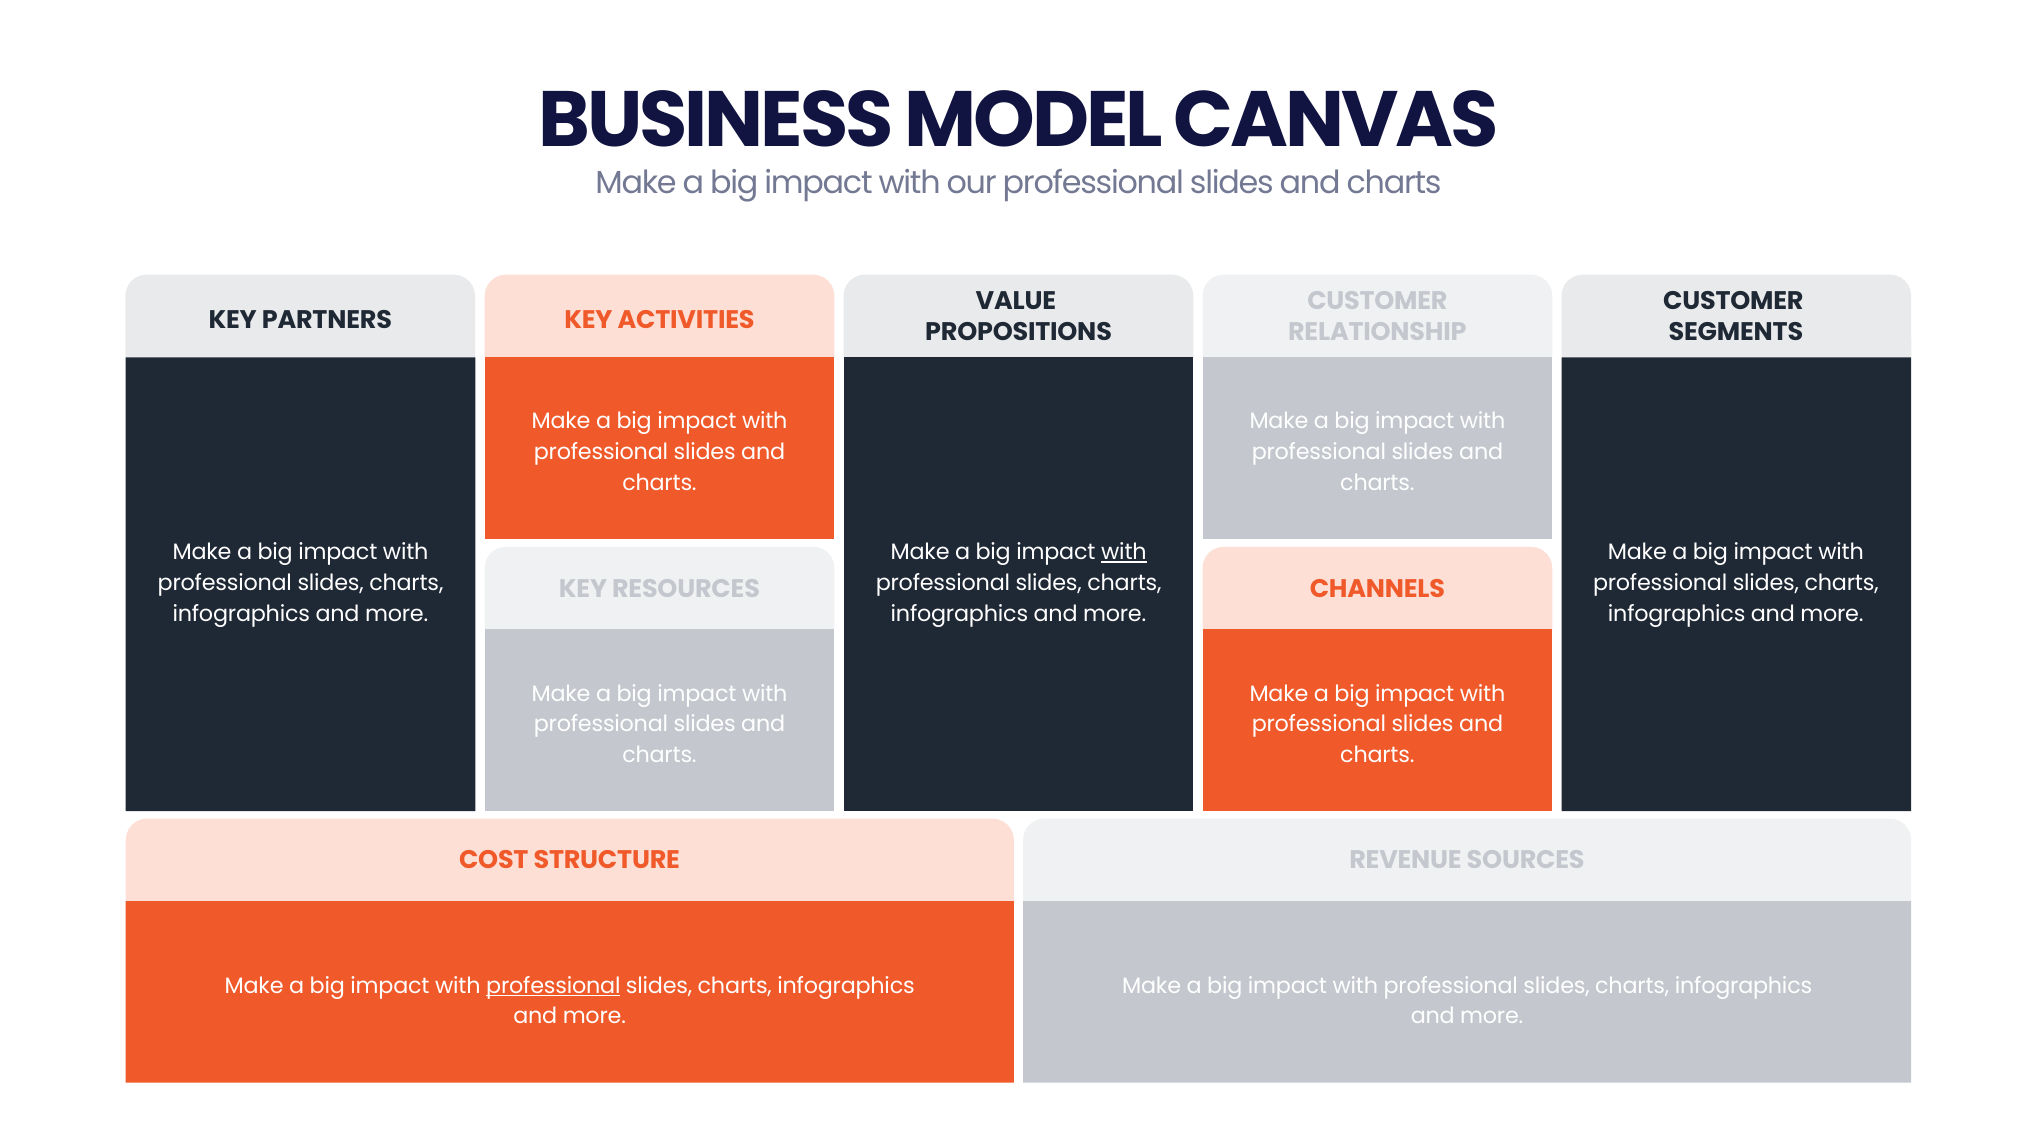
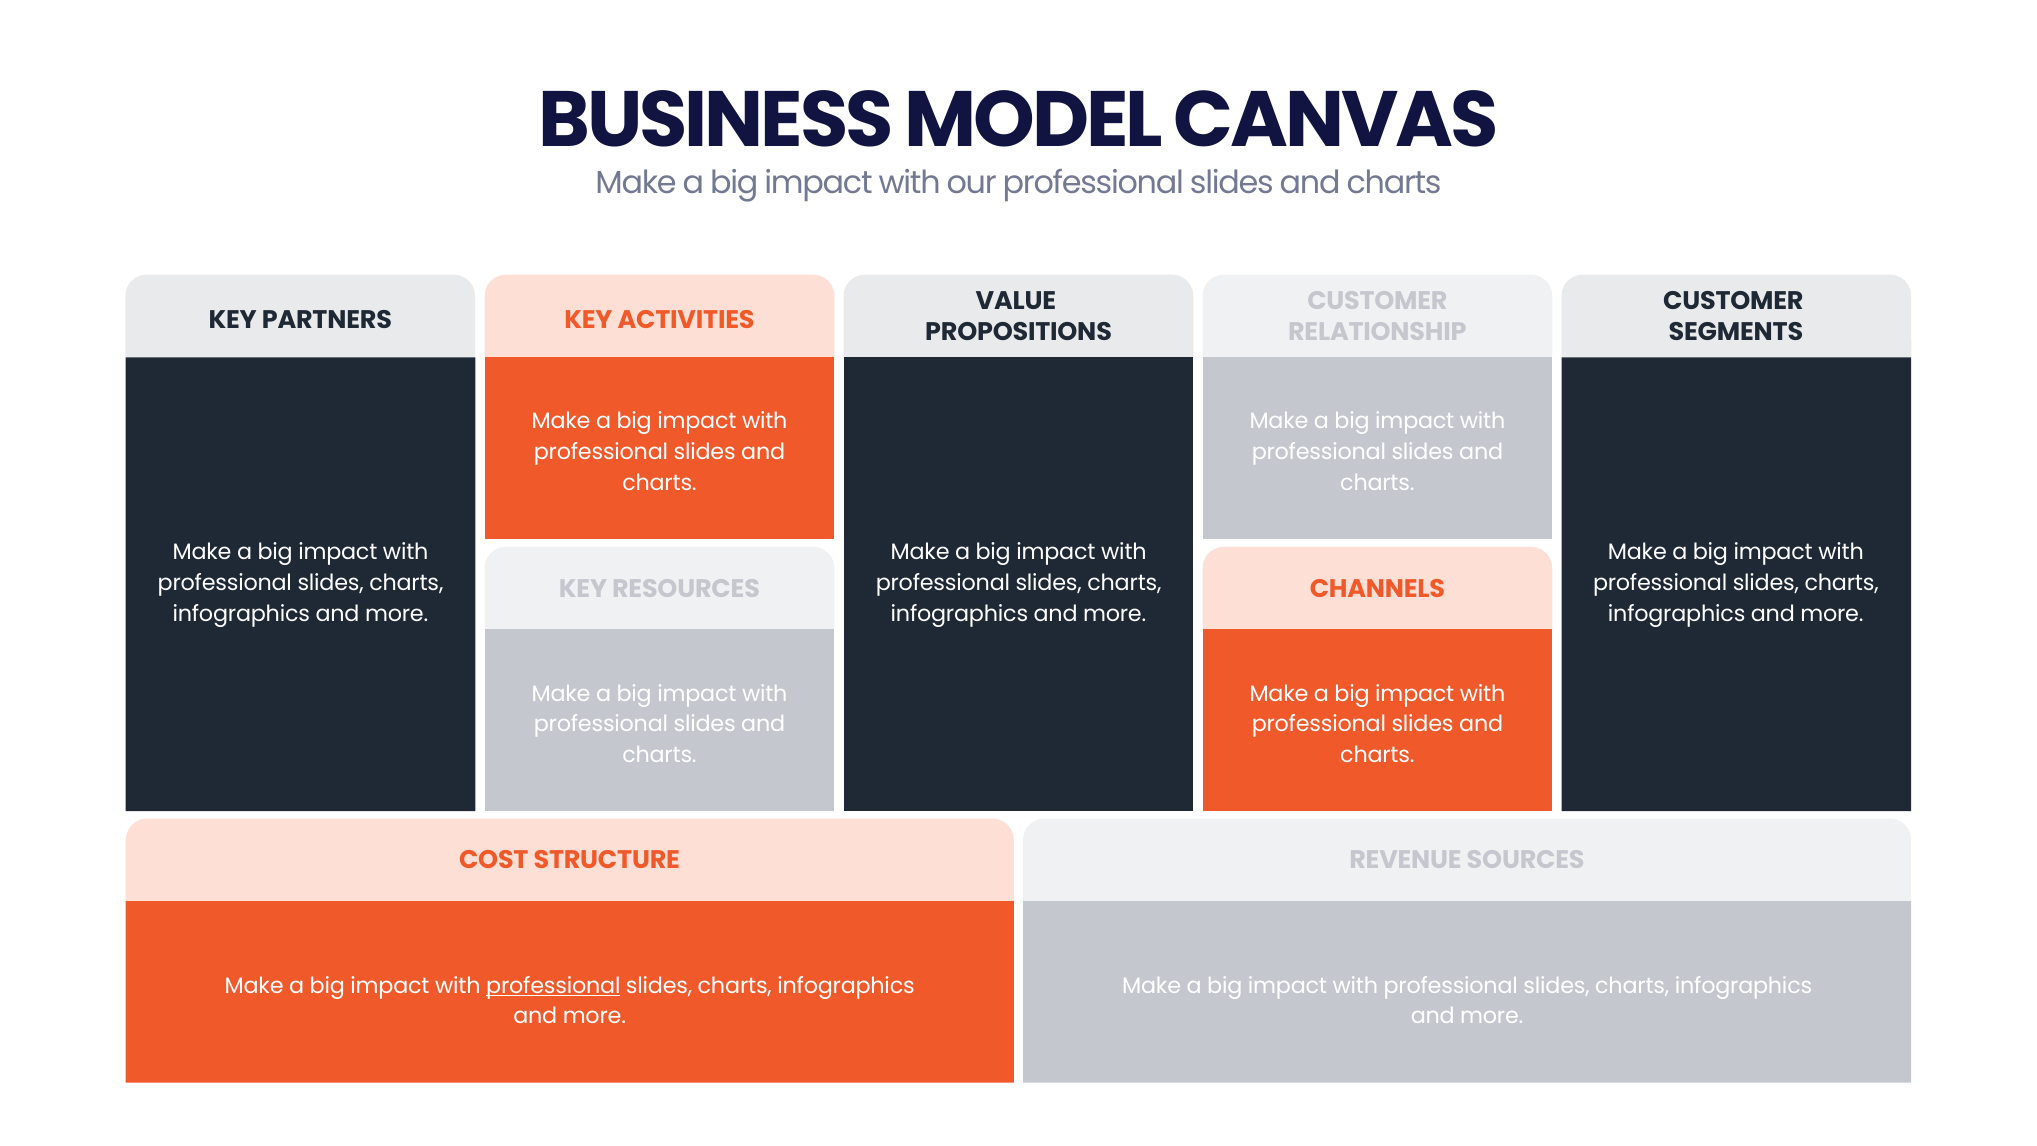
with at (1124, 553) underline: present -> none
